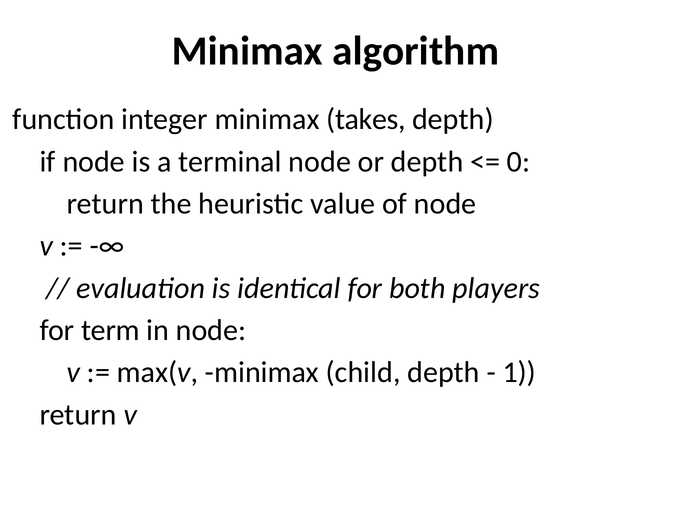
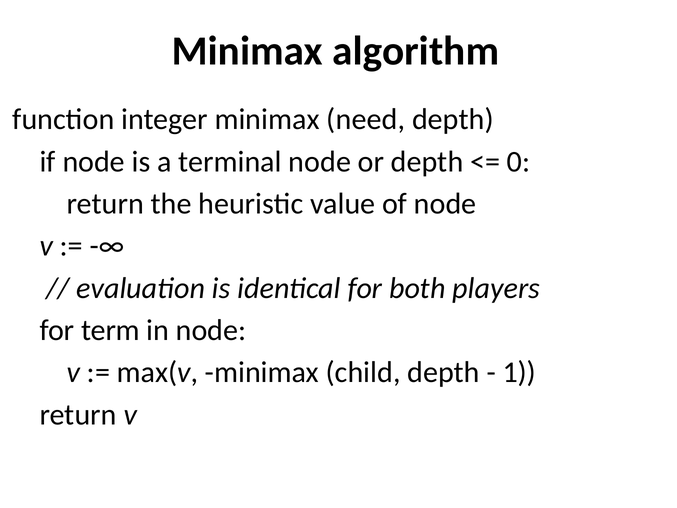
takes: takes -> need
